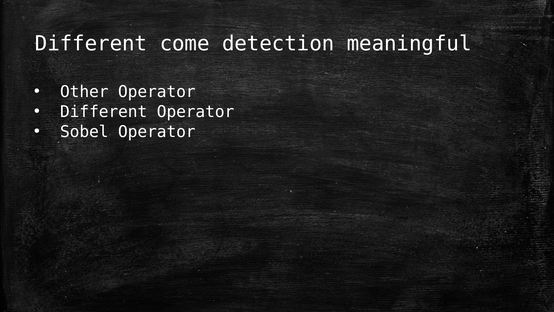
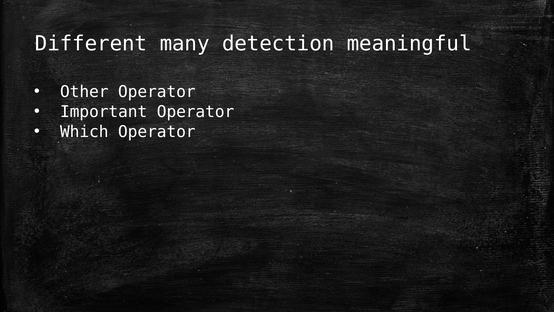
come: come -> many
Different at (104, 112): Different -> Important
Sobel: Sobel -> Which
